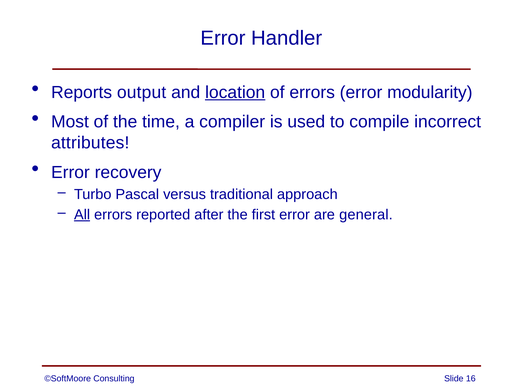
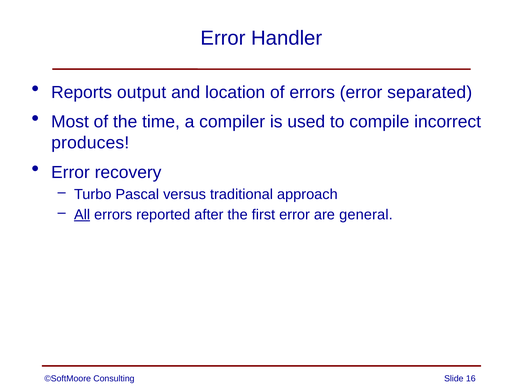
location underline: present -> none
modularity: modularity -> separated
attributes: attributes -> produces
